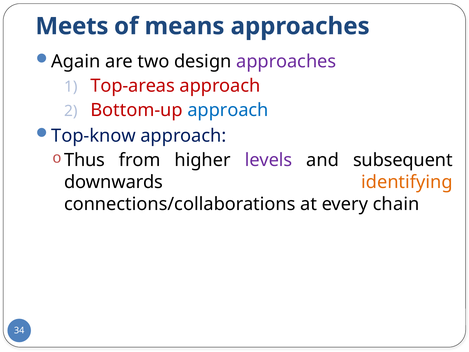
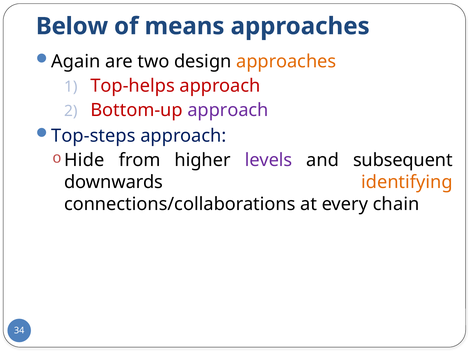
Meets: Meets -> Below
approaches at (286, 61) colour: purple -> orange
Top-areas: Top-areas -> Top-helps
approach at (228, 110) colour: blue -> purple
Top-know: Top-know -> Top-steps
Thus: Thus -> Hide
